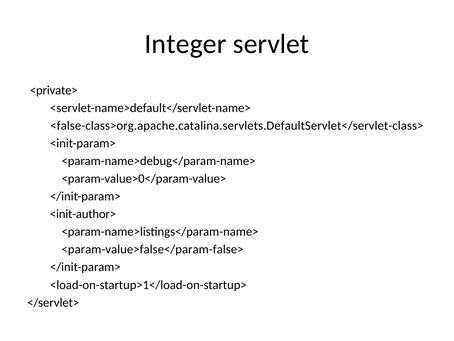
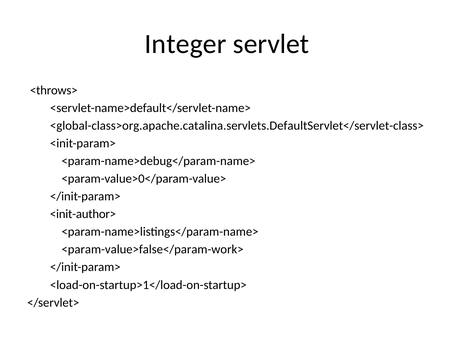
<private>: <private> -> <throws>
<false-class>org.apache.catalina.servlets.DefaultServlet</servlet-class>: <false-class>org.apache.catalina.servlets.DefaultServlet</servlet-class> -> <global-class>org.apache.catalina.servlets.DefaultServlet</servlet-class>
<param-value>false</param-false>: <param-value>false</param-false> -> <param-value>false</param-work>
